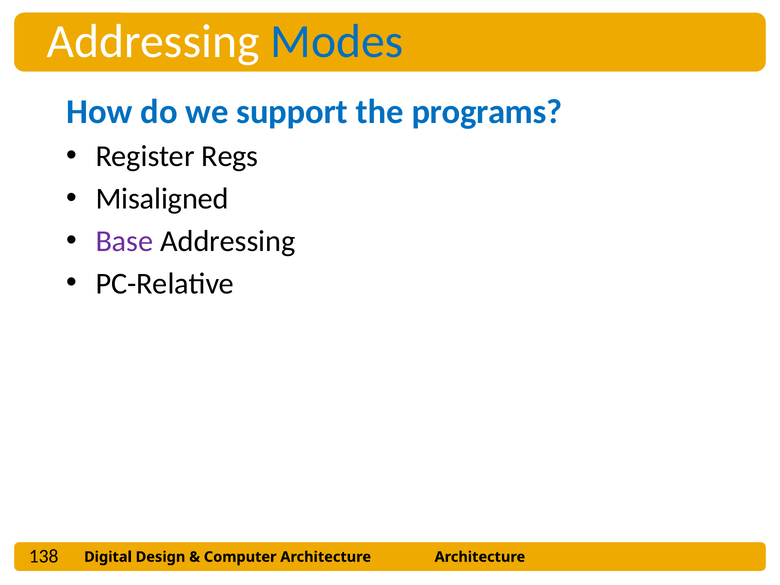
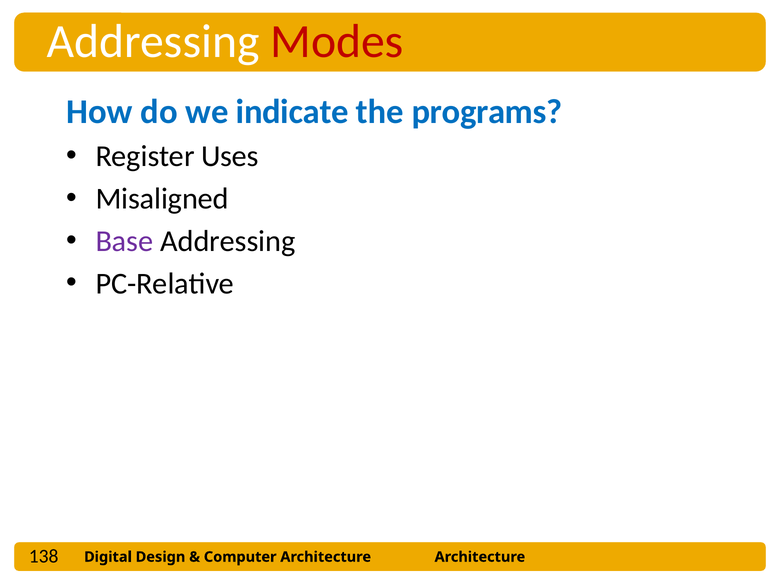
Modes colour: blue -> red
support: support -> indicate
Regs: Regs -> Uses
